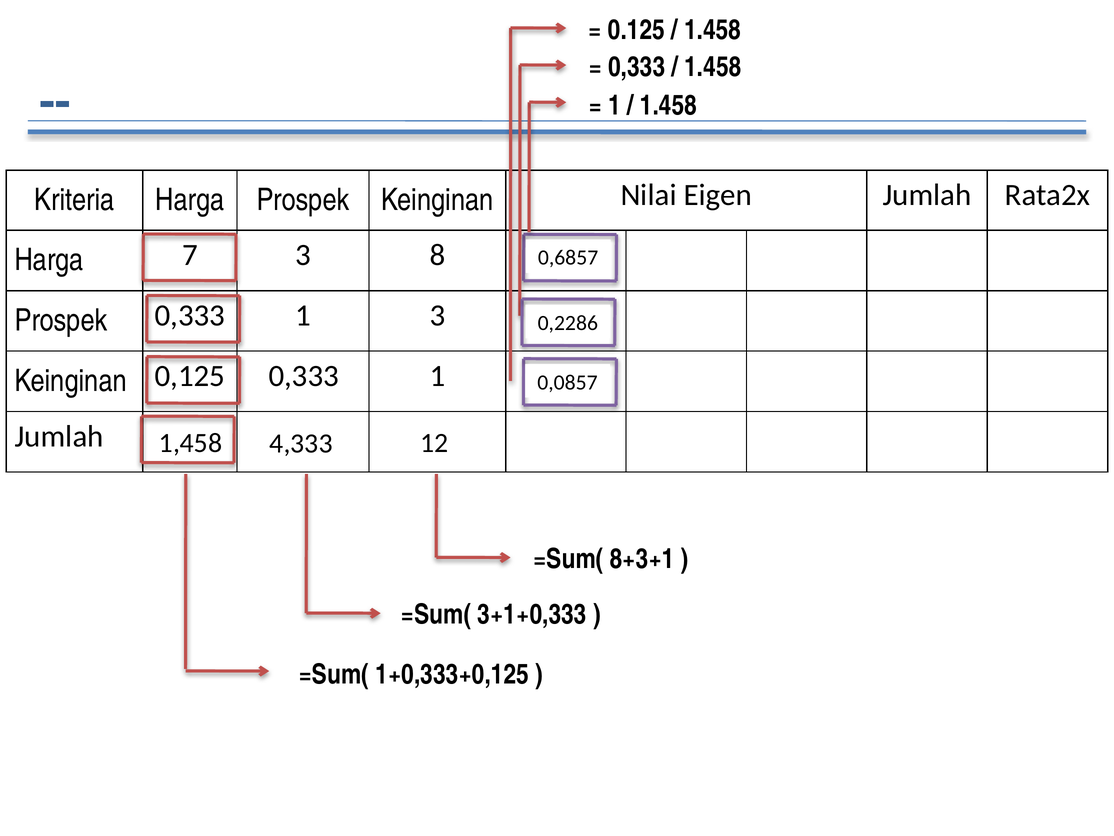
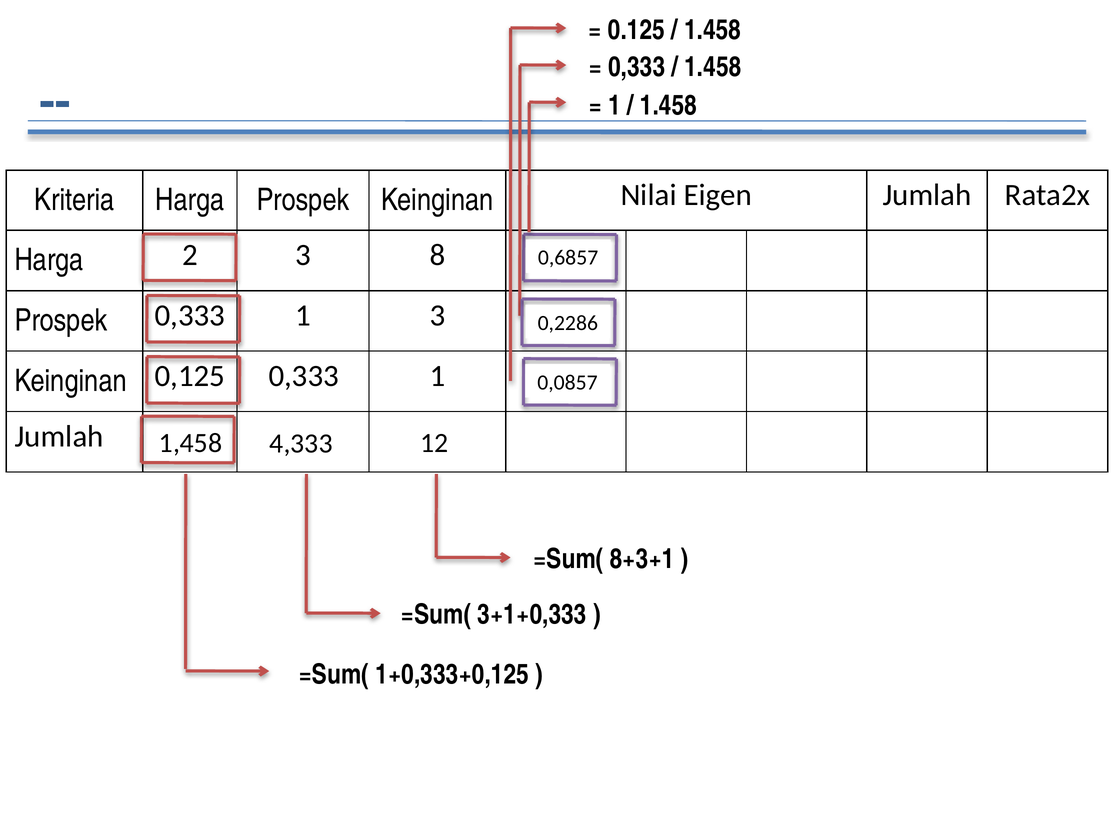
7: 7 -> 2
